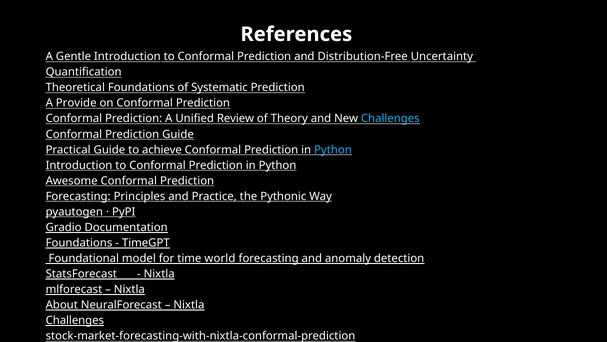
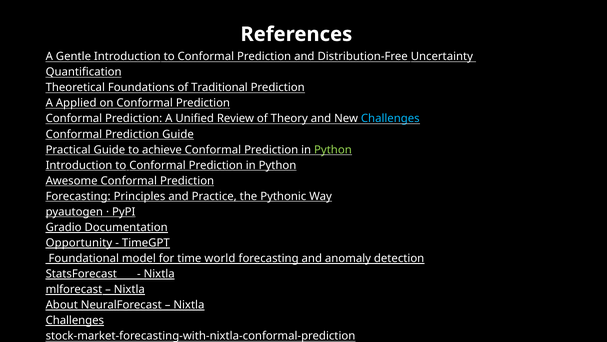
Systematic: Systematic -> Traditional
Provide: Provide -> Applied
Python at (333, 150) colour: light blue -> light green
Foundations at (79, 242): Foundations -> Opportunity
